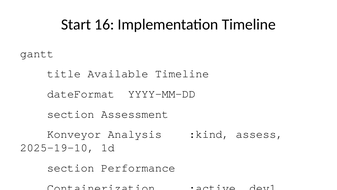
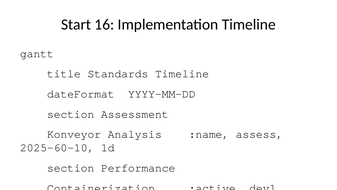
Available: Available -> Standards
:kind: :kind -> :name
2025-19-10: 2025-19-10 -> 2025-60-10
